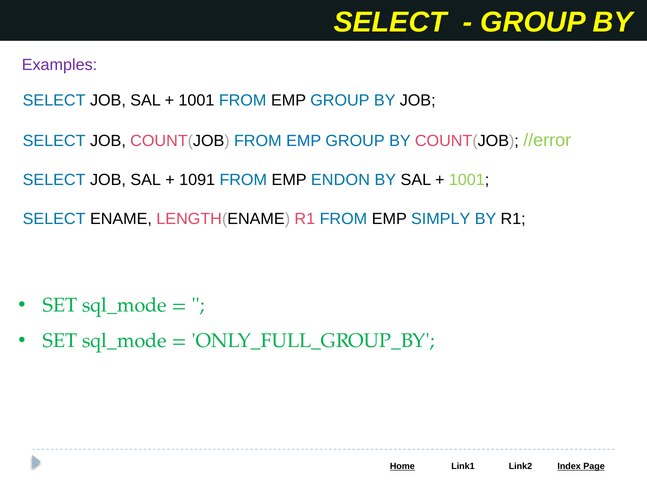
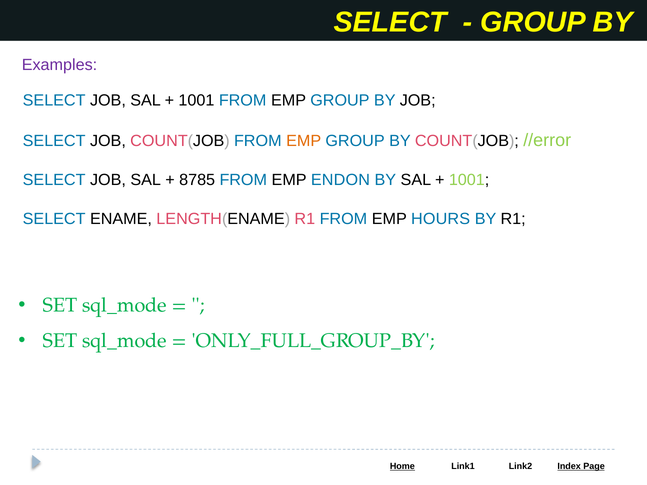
EMP at (304, 141) colour: blue -> orange
1091: 1091 -> 8785
SIMPLY: SIMPLY -> HOURS
